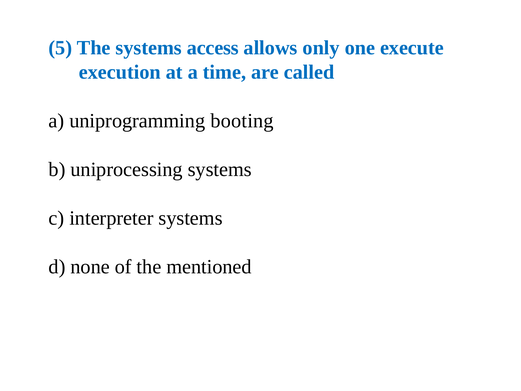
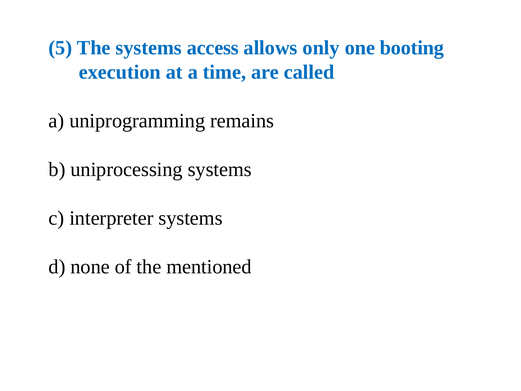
execute: execute -> booting
booting: booting -> remains
